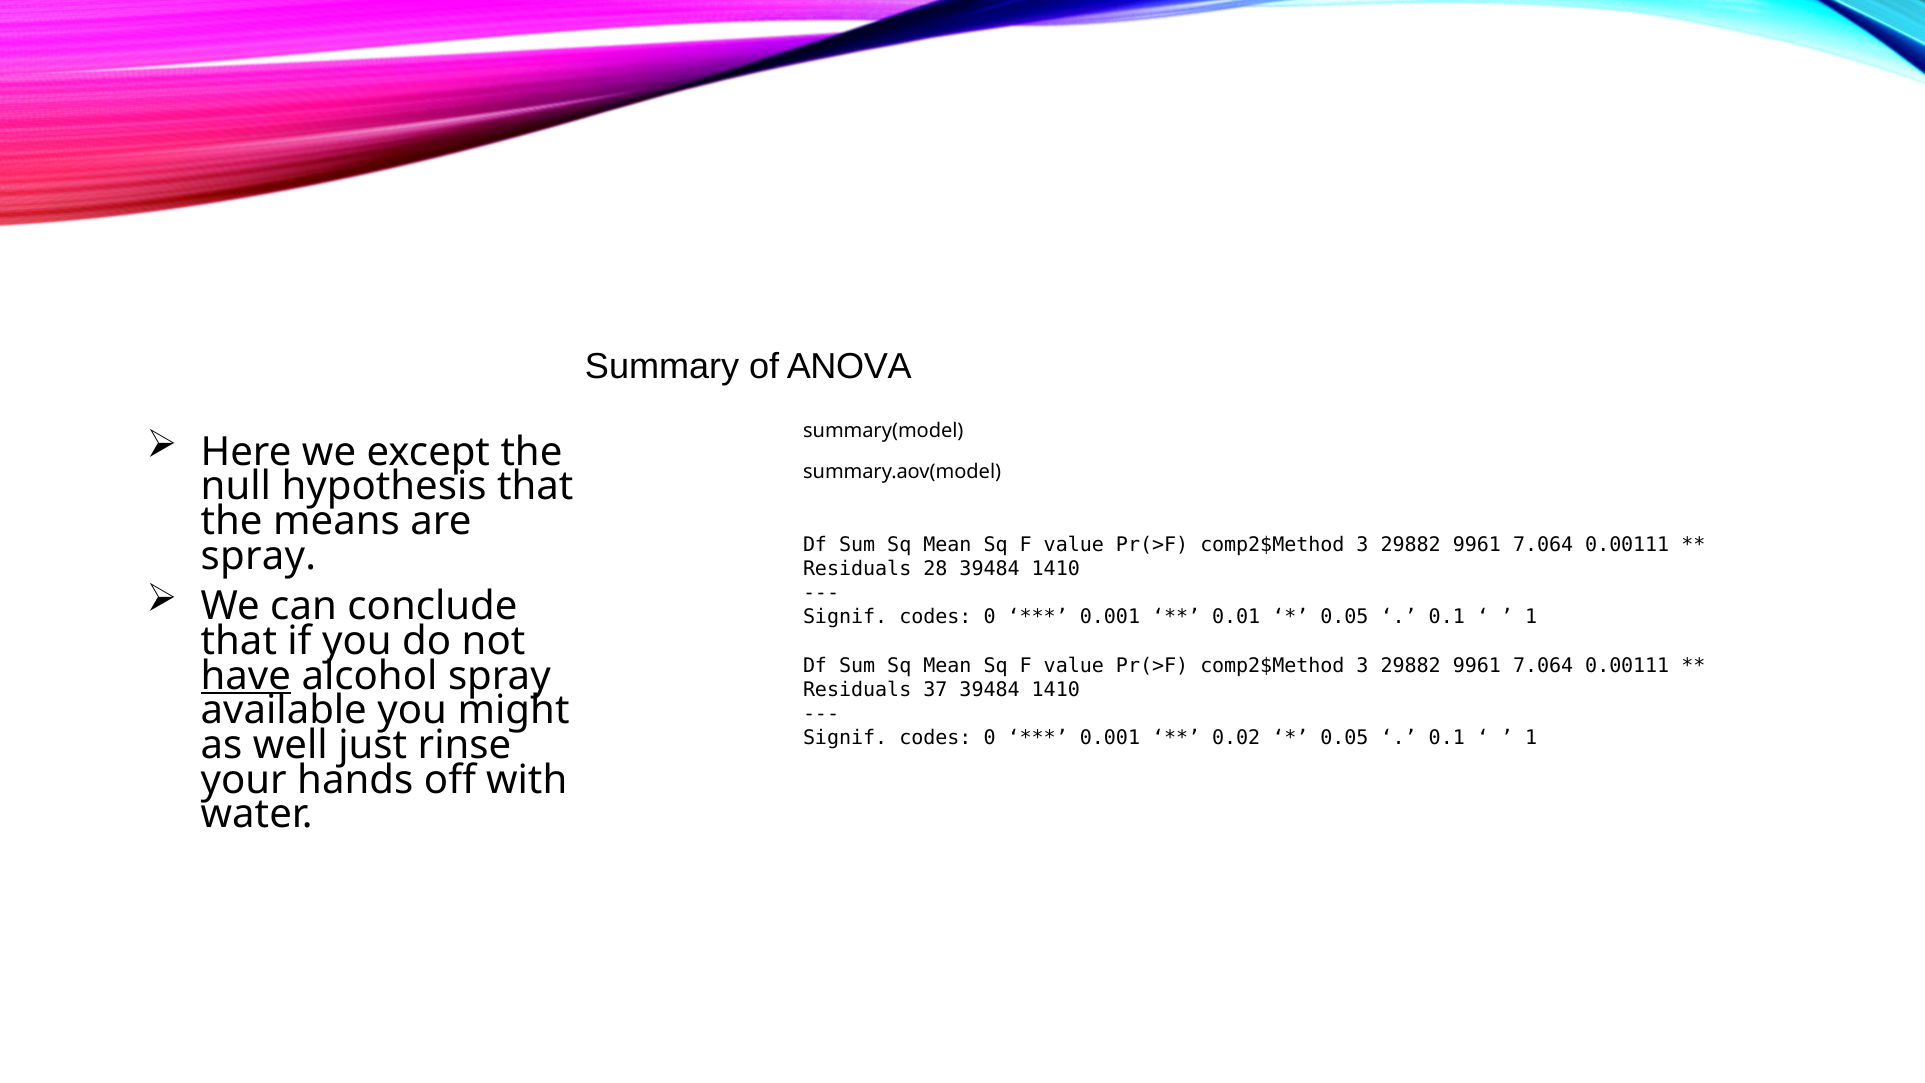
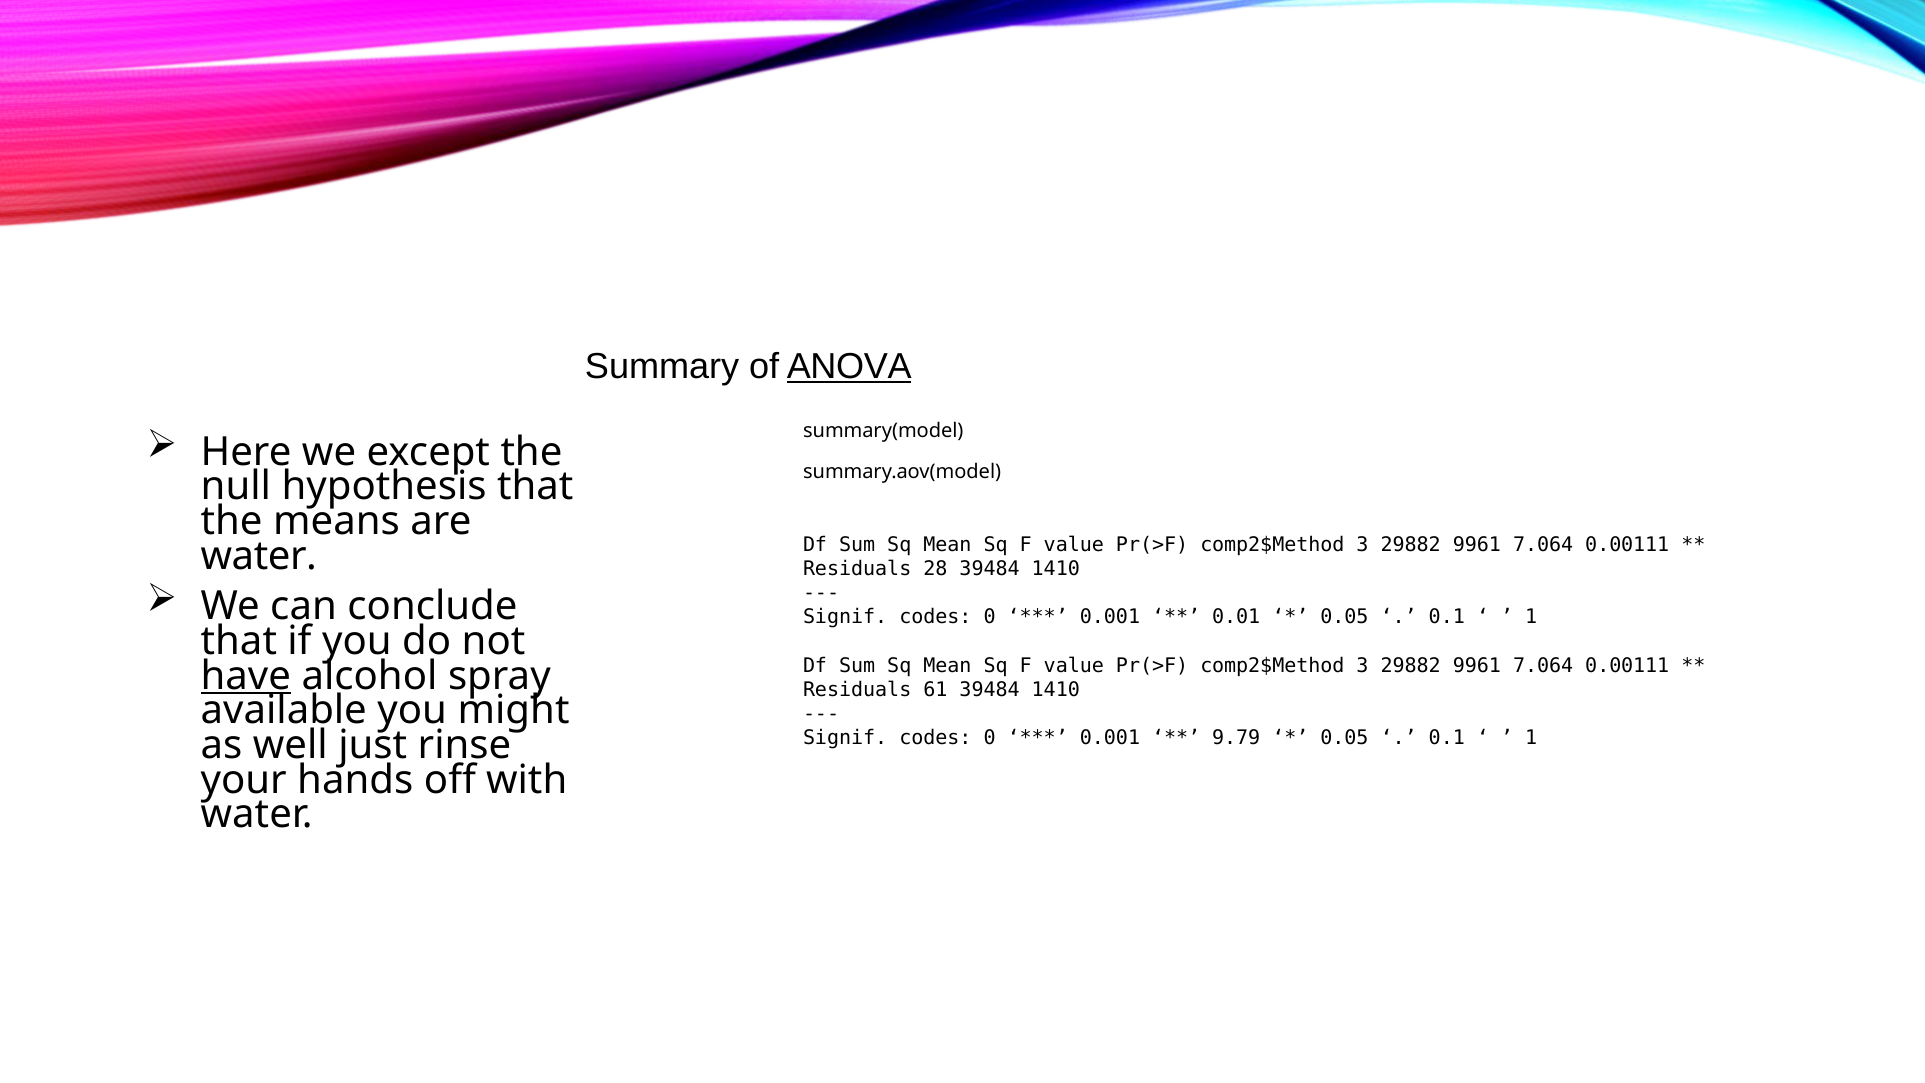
ANOVA underline: none -> present
spray at (258, 556): spray -> water
37: 37 -> 61
0.02: 0.02 -> 9.79
